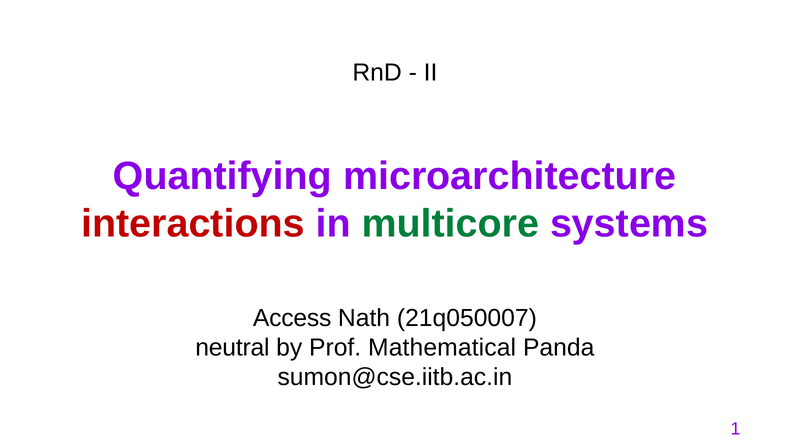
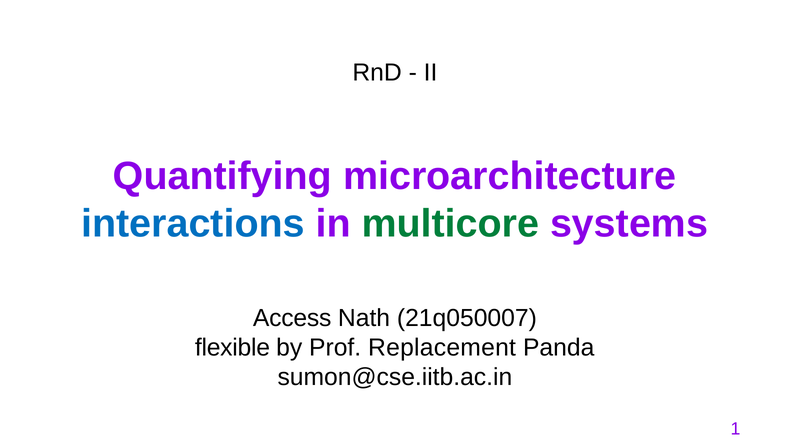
interactions colour: red -> blue
neutral: neutral -> flexible
Mathematical: Mathematical -> Replacement
